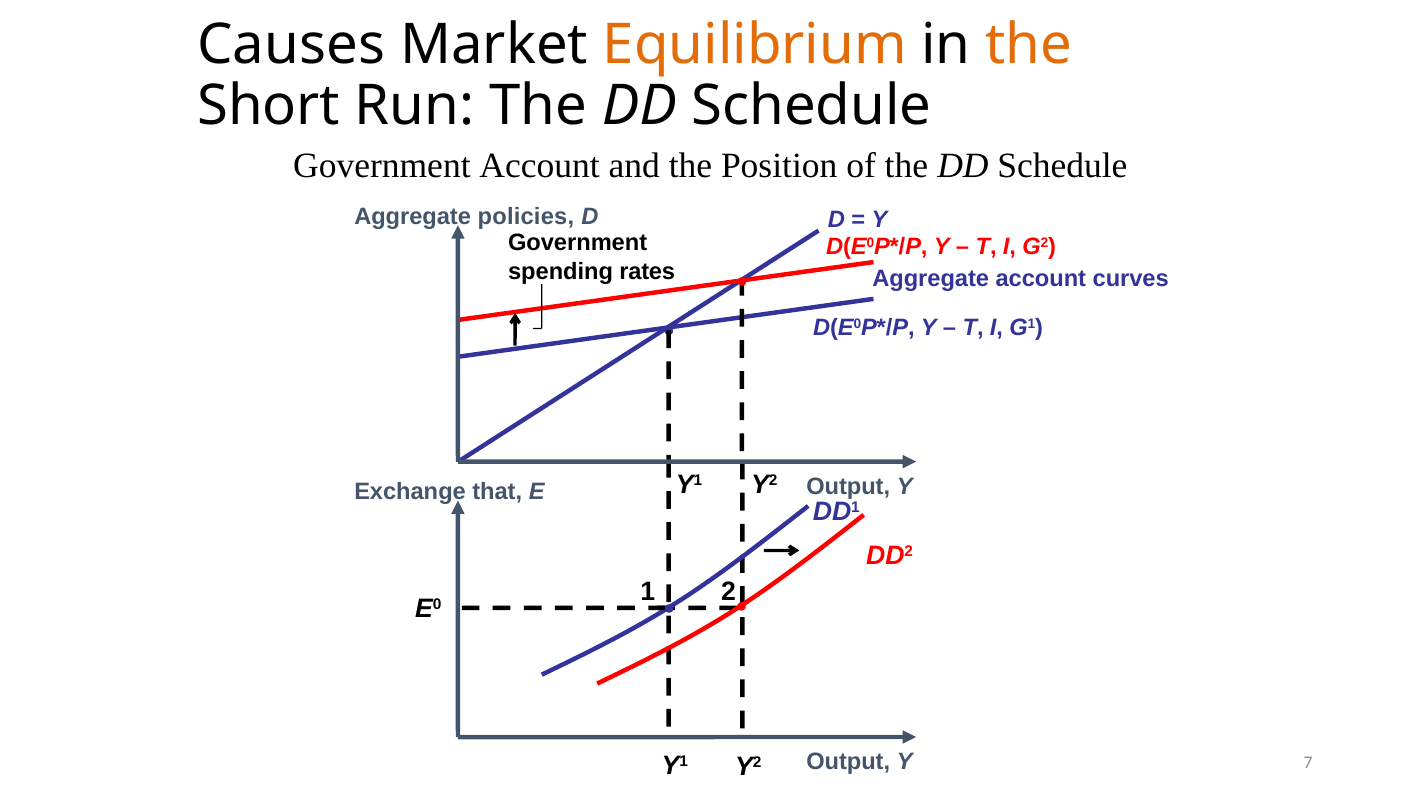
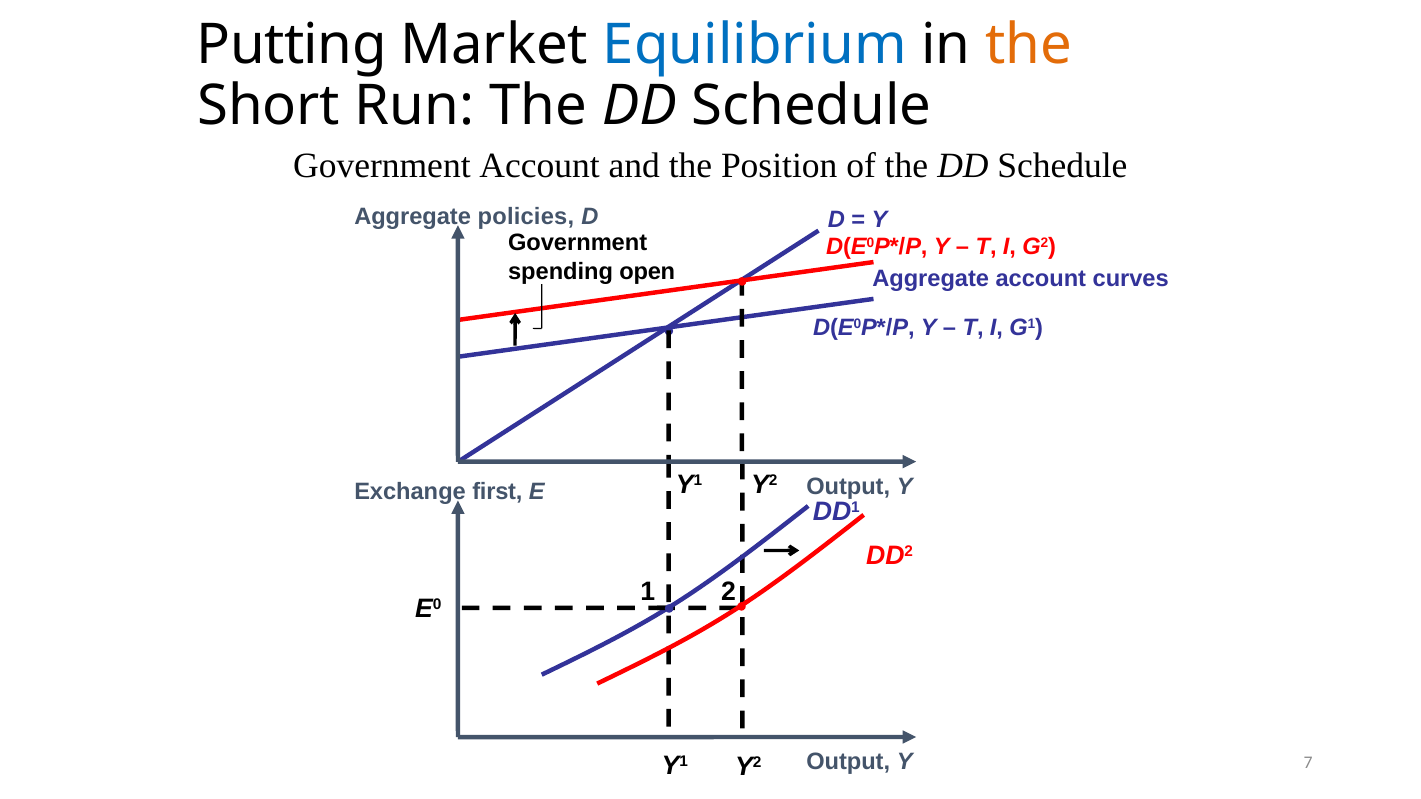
Causes: Causes -> Putting
Equilibrium colour: orange -> blue
rates: rates -> open
that: that -> first
